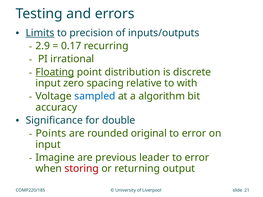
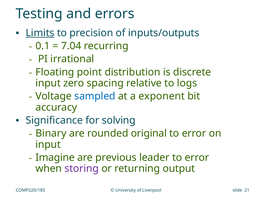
2.9: 2.9 -> 0.1
0.17: 0.17 -> 7.04
Floating underline: present -> none
with: with -> logs
algorithm: algorithm -> exponent
double: double -> solving
Points: Points -> Binary
storing colour: red -> purple
